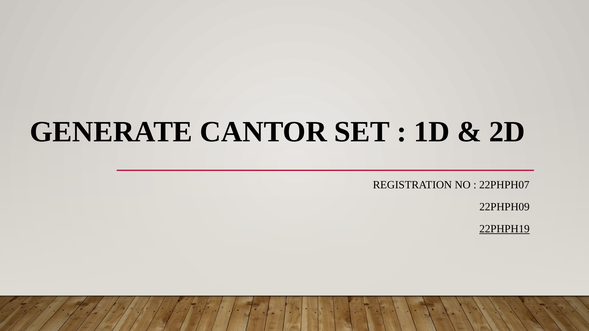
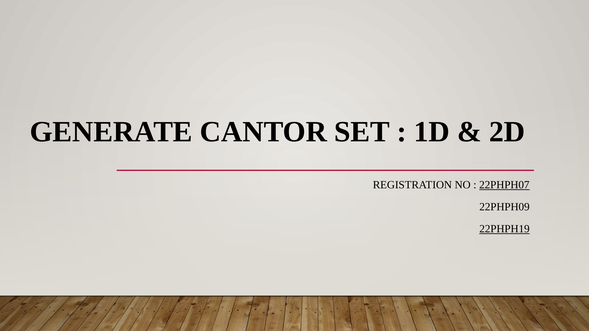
22PHPH07 underline: none -> present
